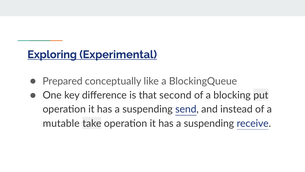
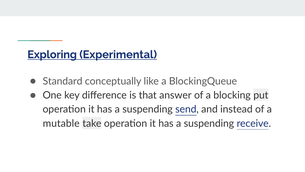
Prepared: Prepared -> Standard
second: second -> answer
